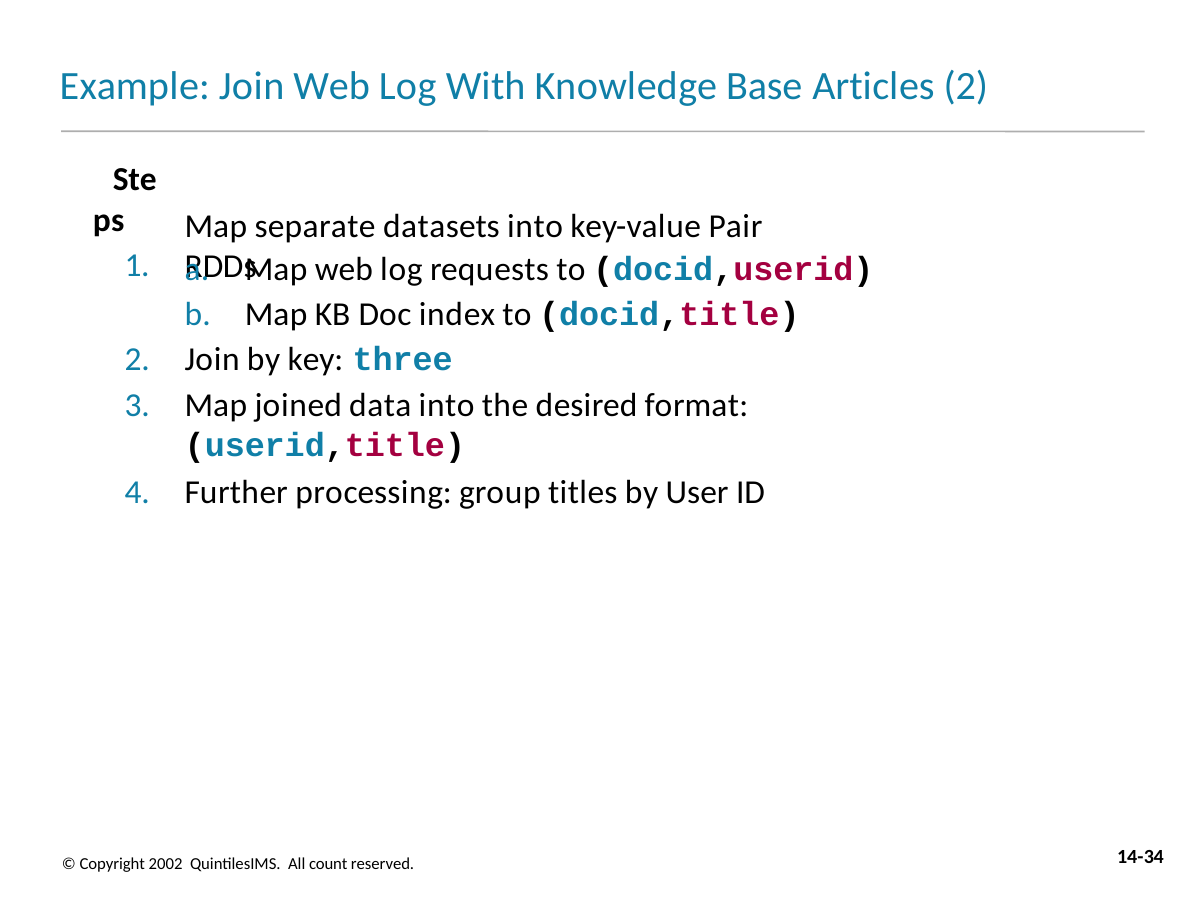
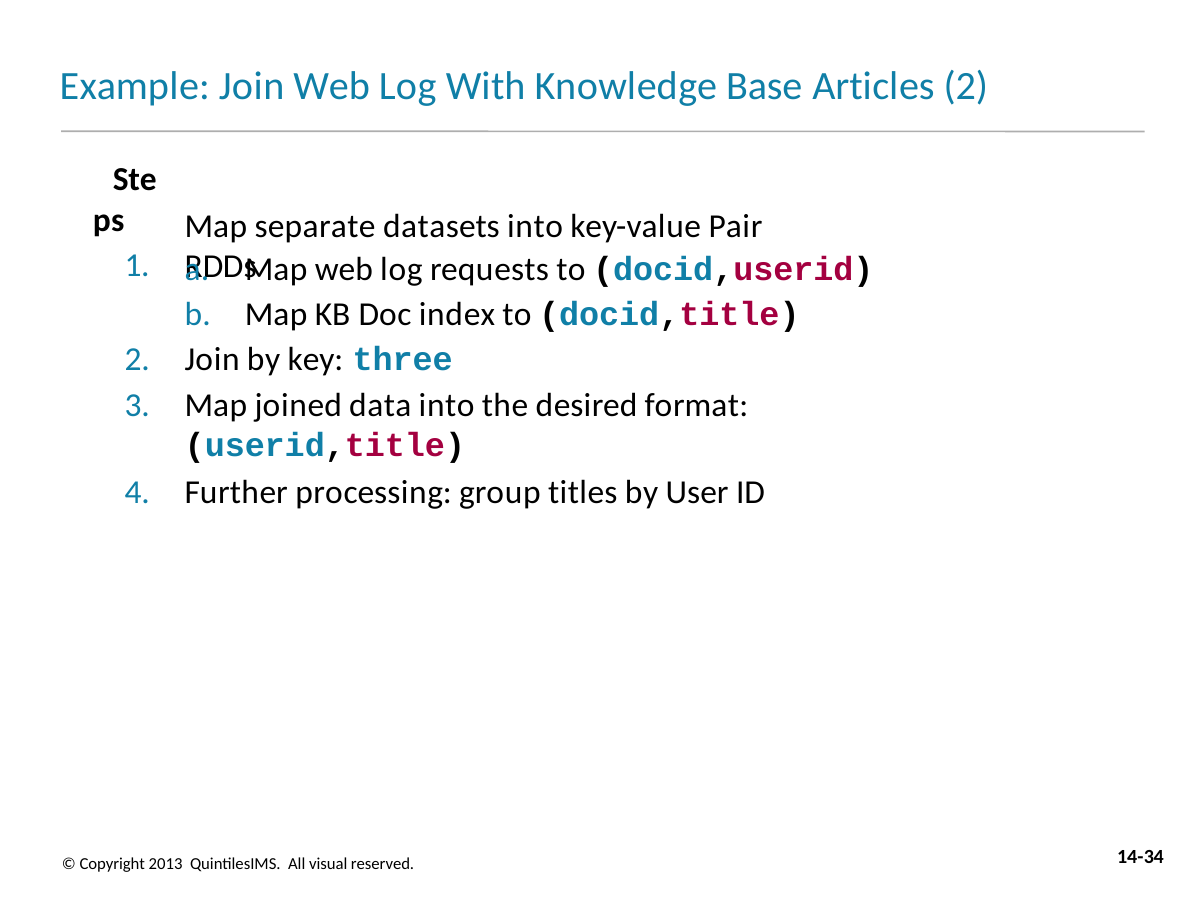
2002: 2002 -> 2013
count: count -> visual
